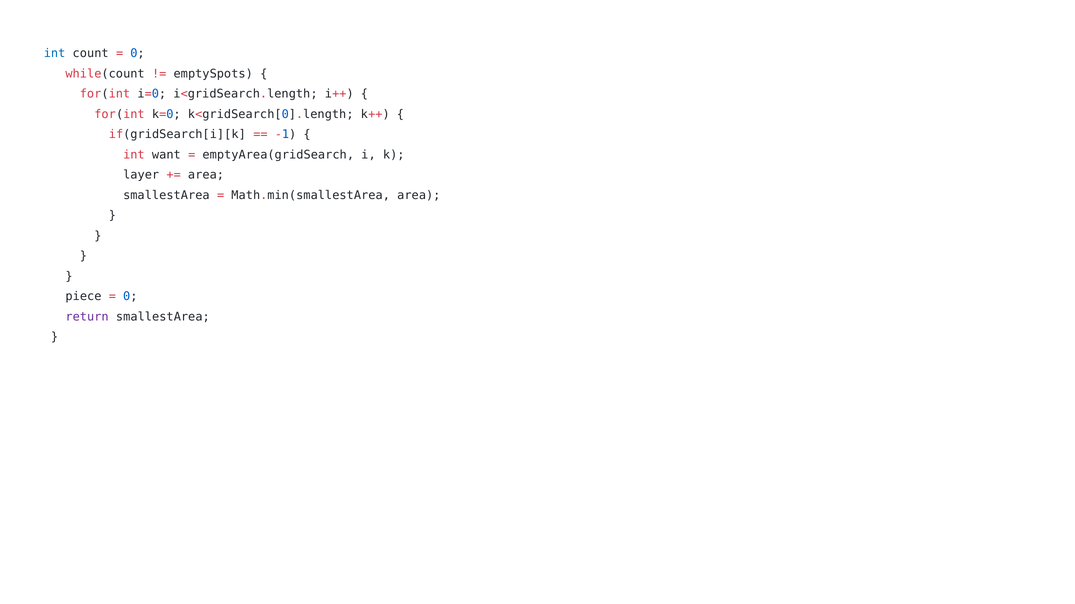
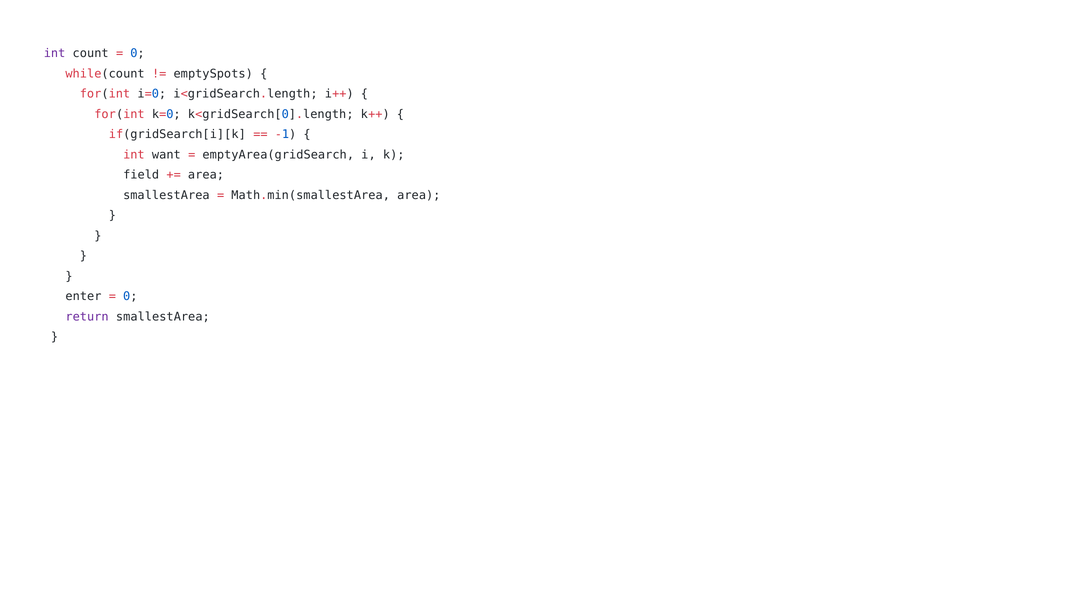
int at (55, 53) colour: blue -> purple
layer: layer -> field
piece: piece -> enter
